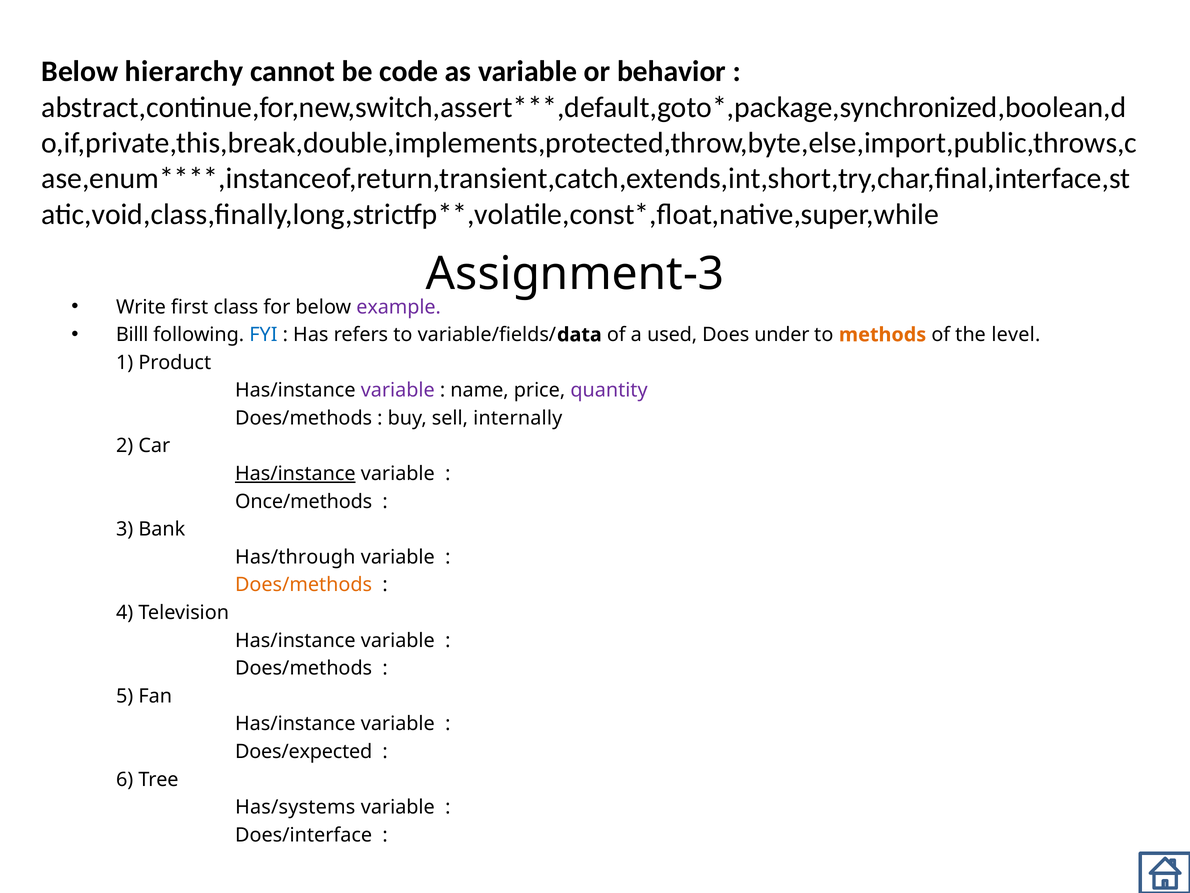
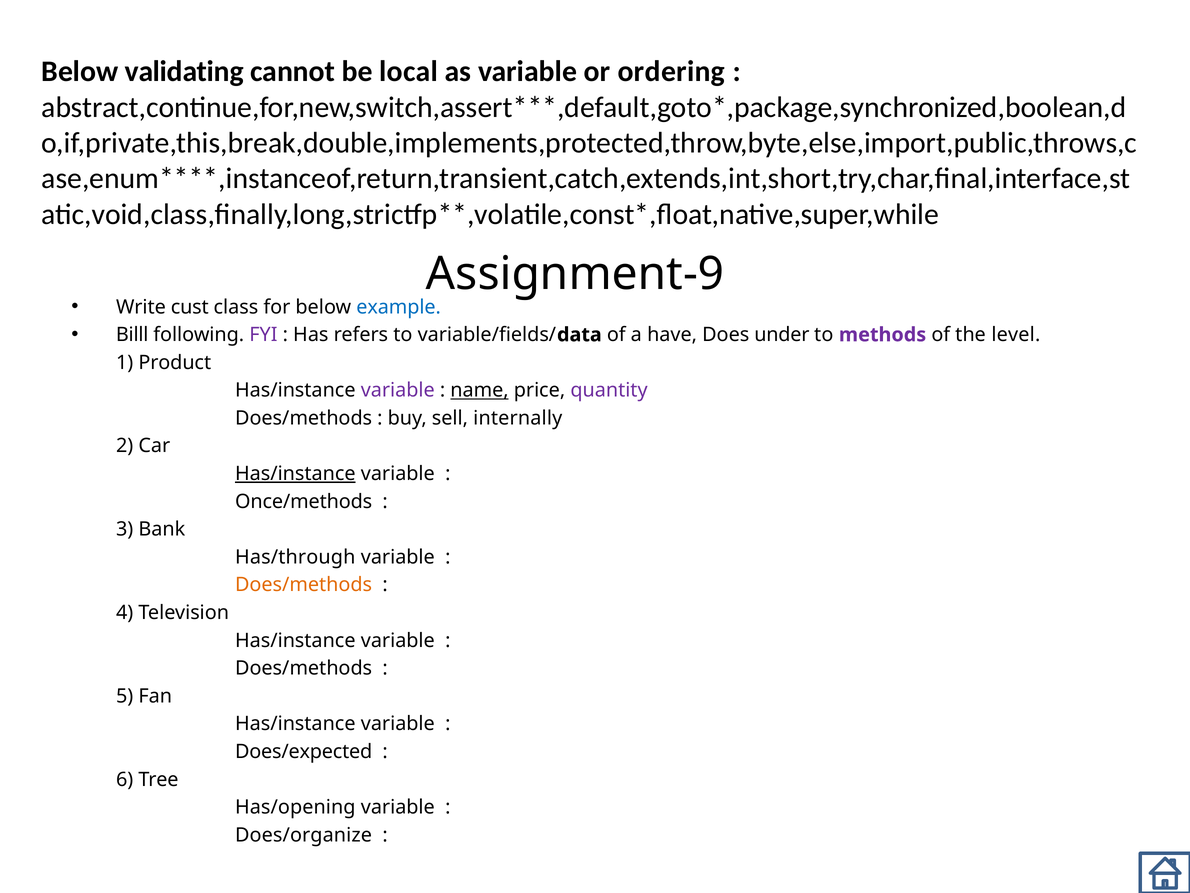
hierarchy: hierarchy -> validating
code: code -> local
behavior: behavior -> ordering
Assignment-3: Assignment-3 -> Assignment-9
first: first -> cust
example colour: purple -> blue
FYI colour: blue -> purple
used: used -> have
methods colour: orange -> purple
name underline: none -> present
Has/systems: Has/systems -> Has/opening
Does/interface: Does/interface -> Does/organize
